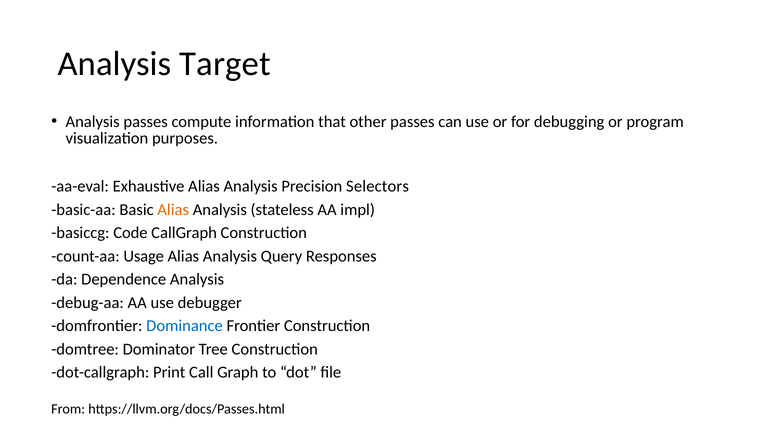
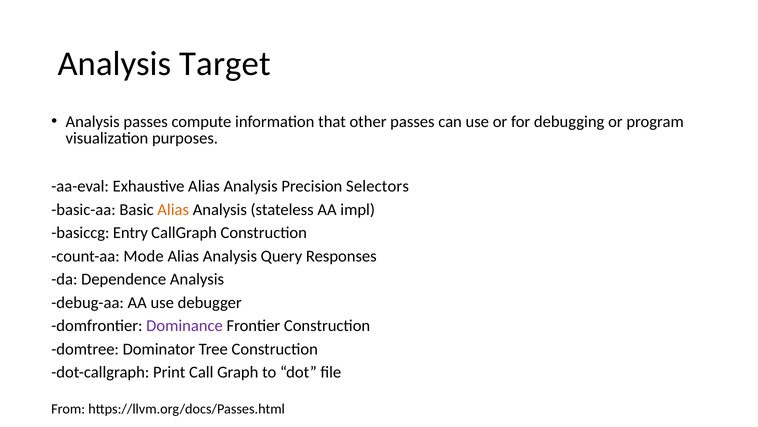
Code: Code -> Entry
Usage: Usage -> Mode
Dominance colour: blue -> purple
